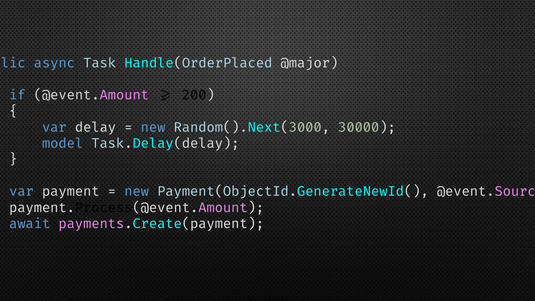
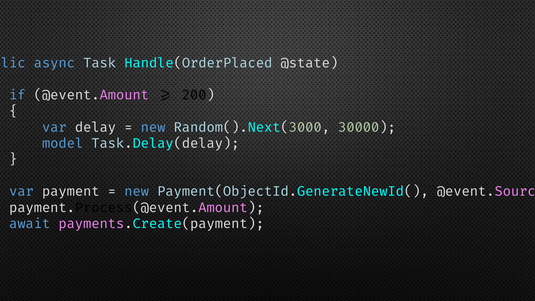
@major: @major -> @state
